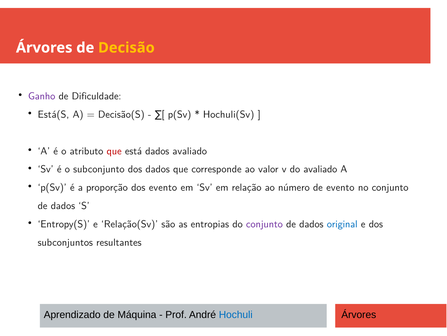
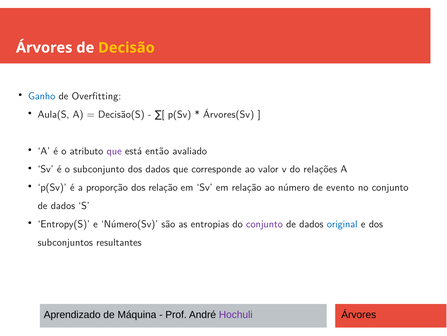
Ganho colour: purple -> blue
Dificuldade: Dificuldade -> Overfitting
Está(S: Está(S -> Aula(S
Hochuli(Sv: Hochuli(Sv -> Árvores(Sv
que at (114, 151) colour: red -> purple
está dados: dados -> então
do avaliado: avaliado -> relações
dos evento: evento -> relação
Relação(Sv: Relação(Sv -> Número(Sv
Hochuli colour: blue -> purple
